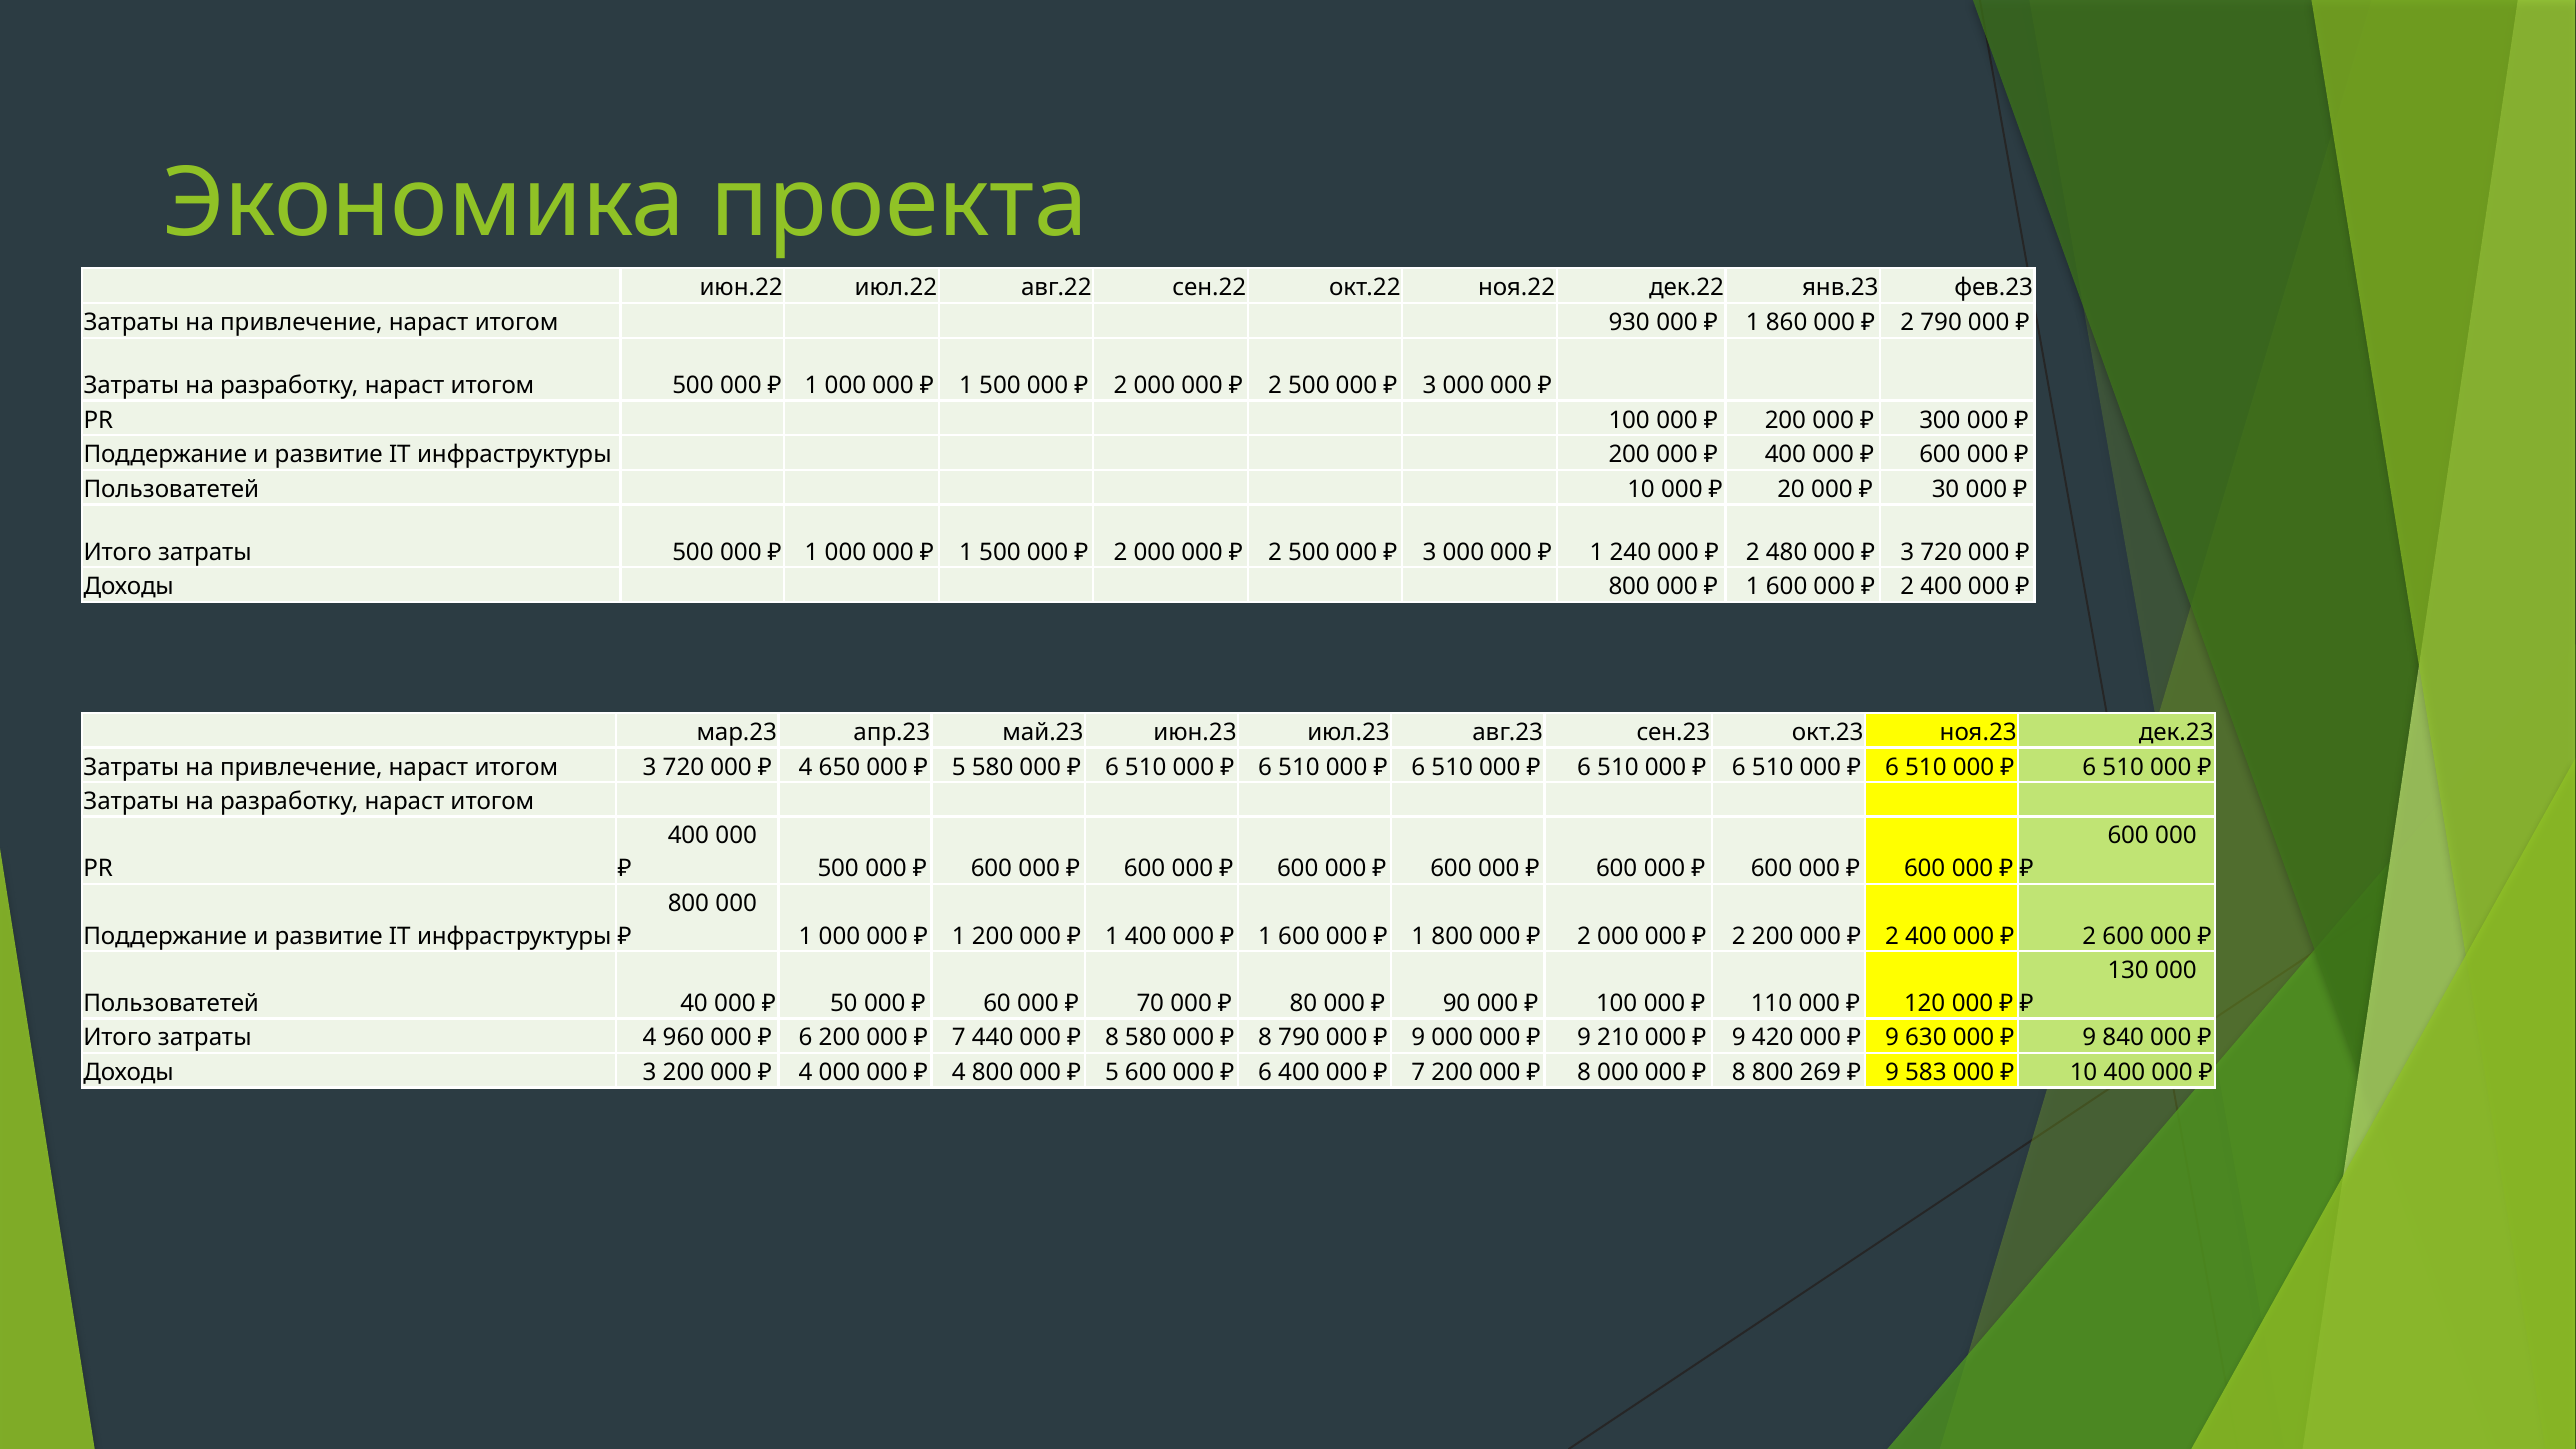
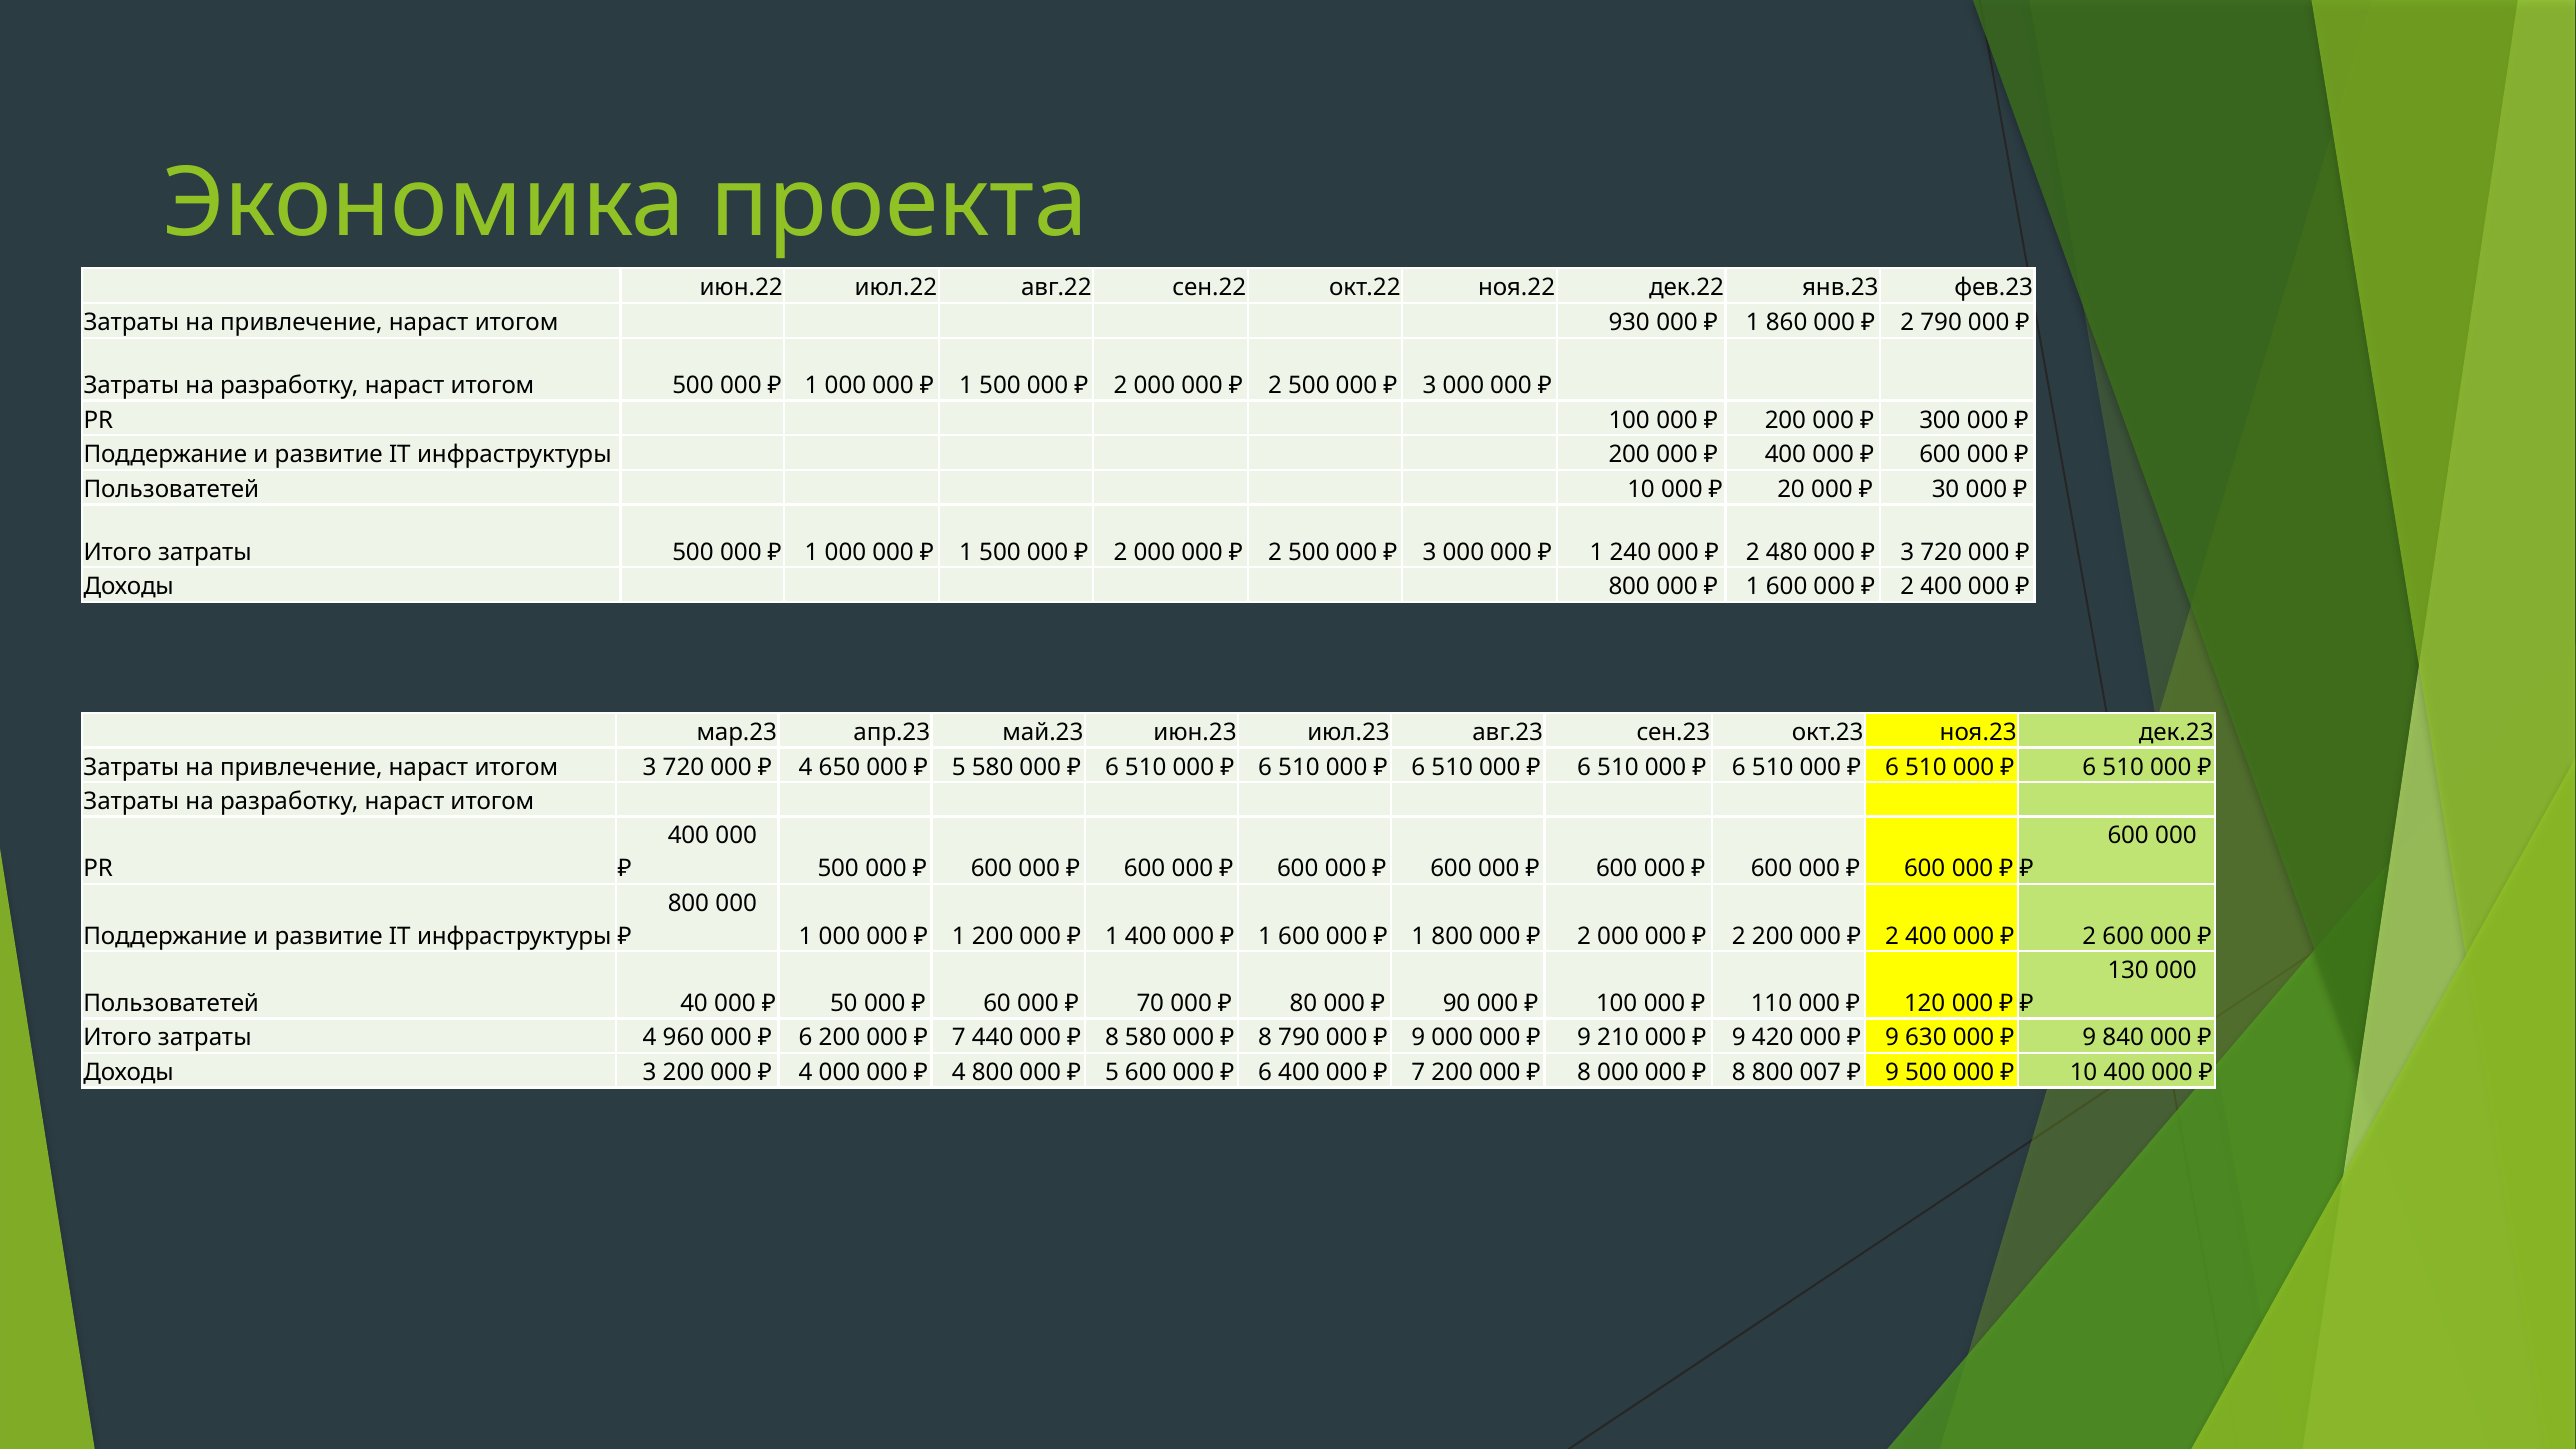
269: 269 -> 007
9 583: 583 -> 500
